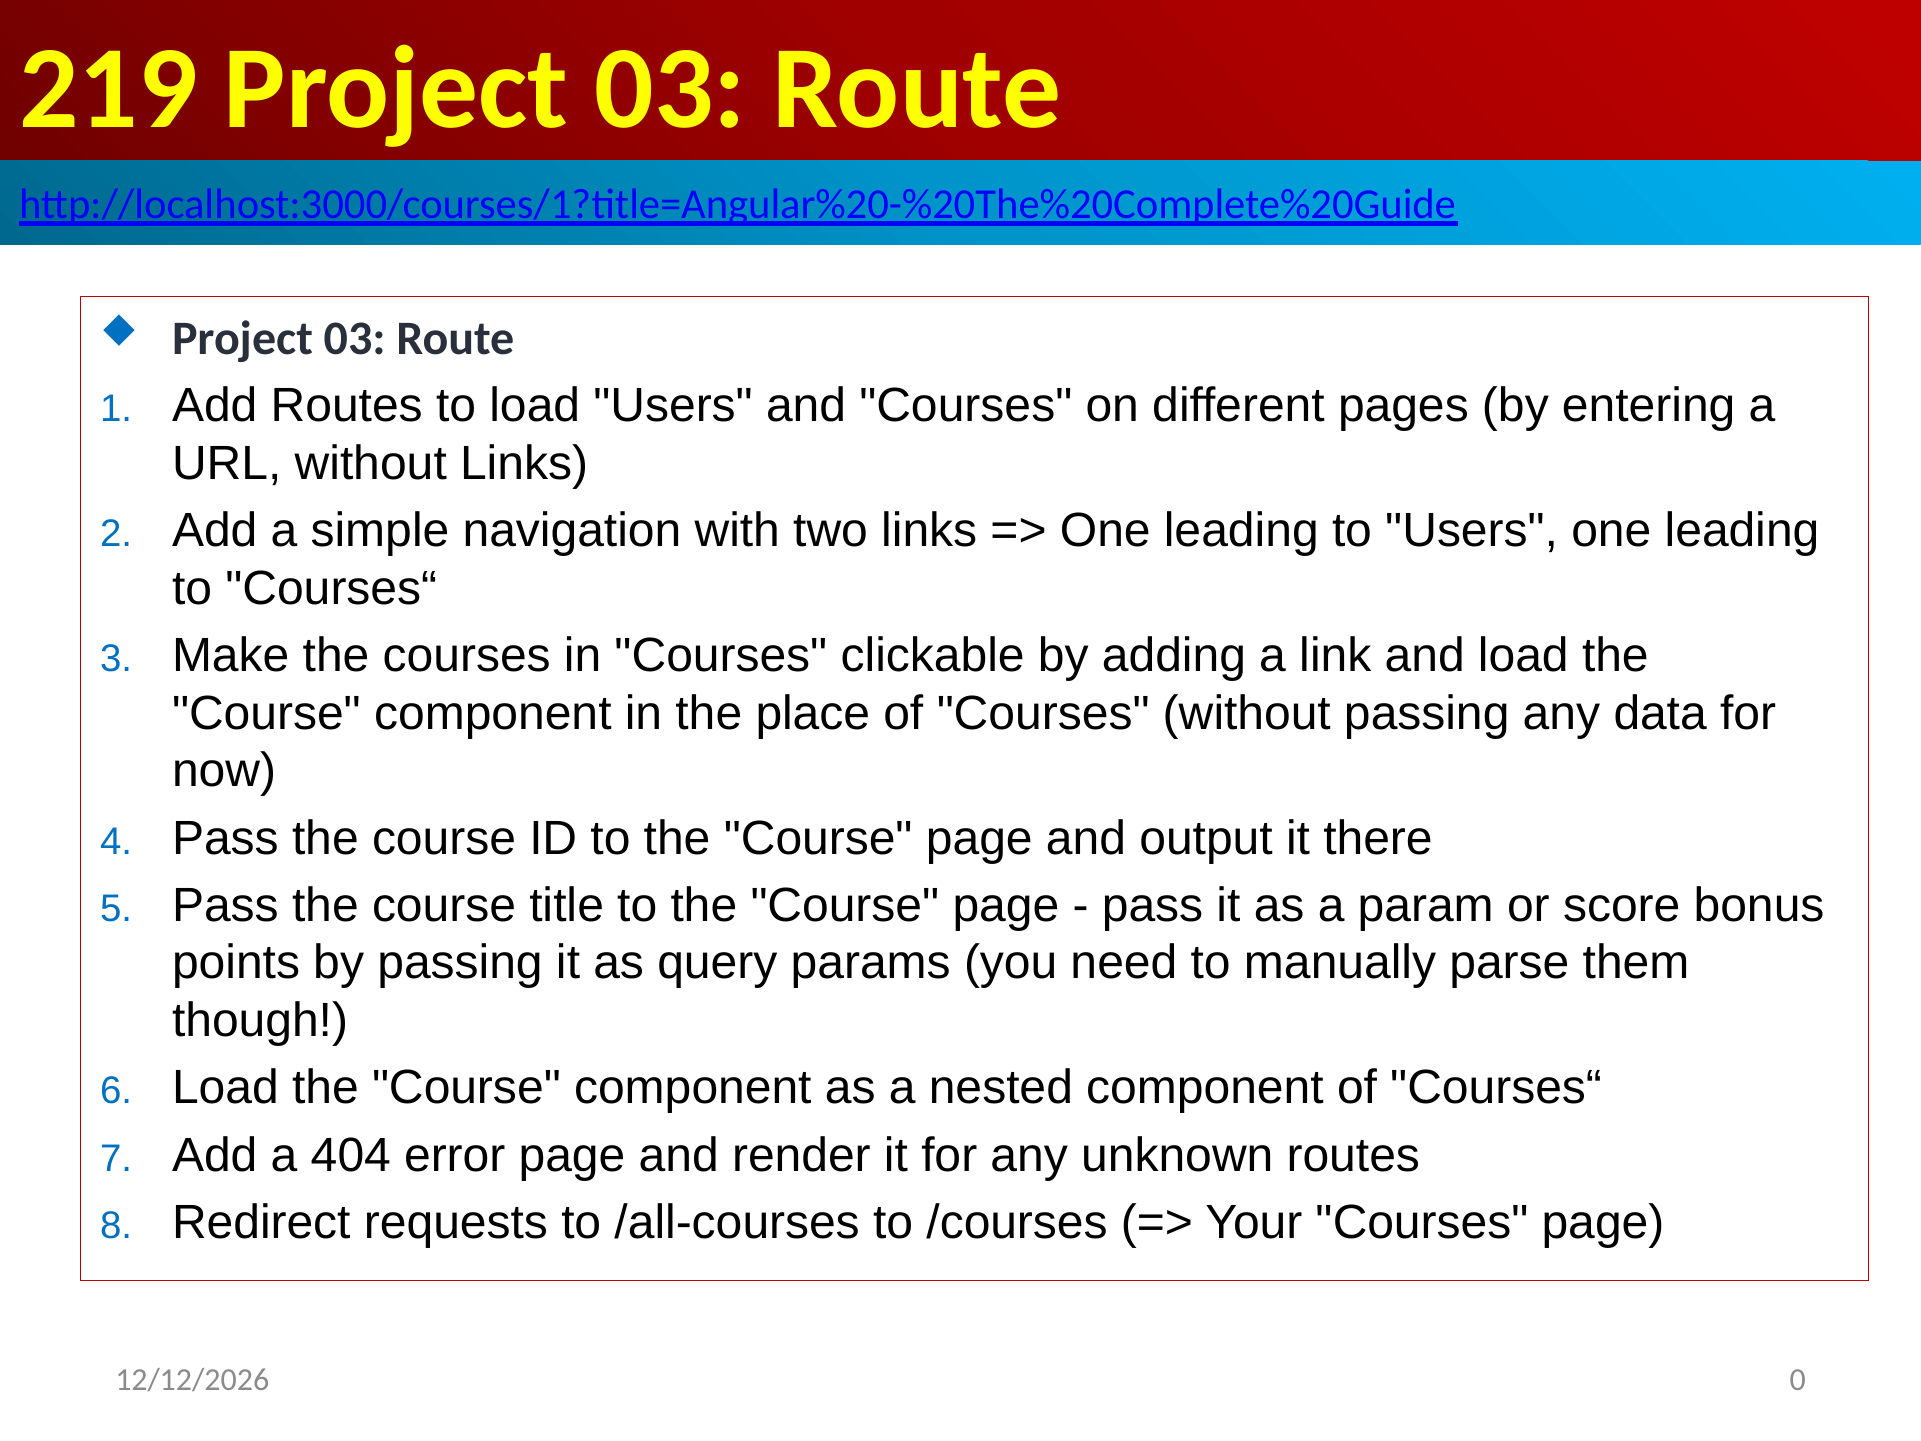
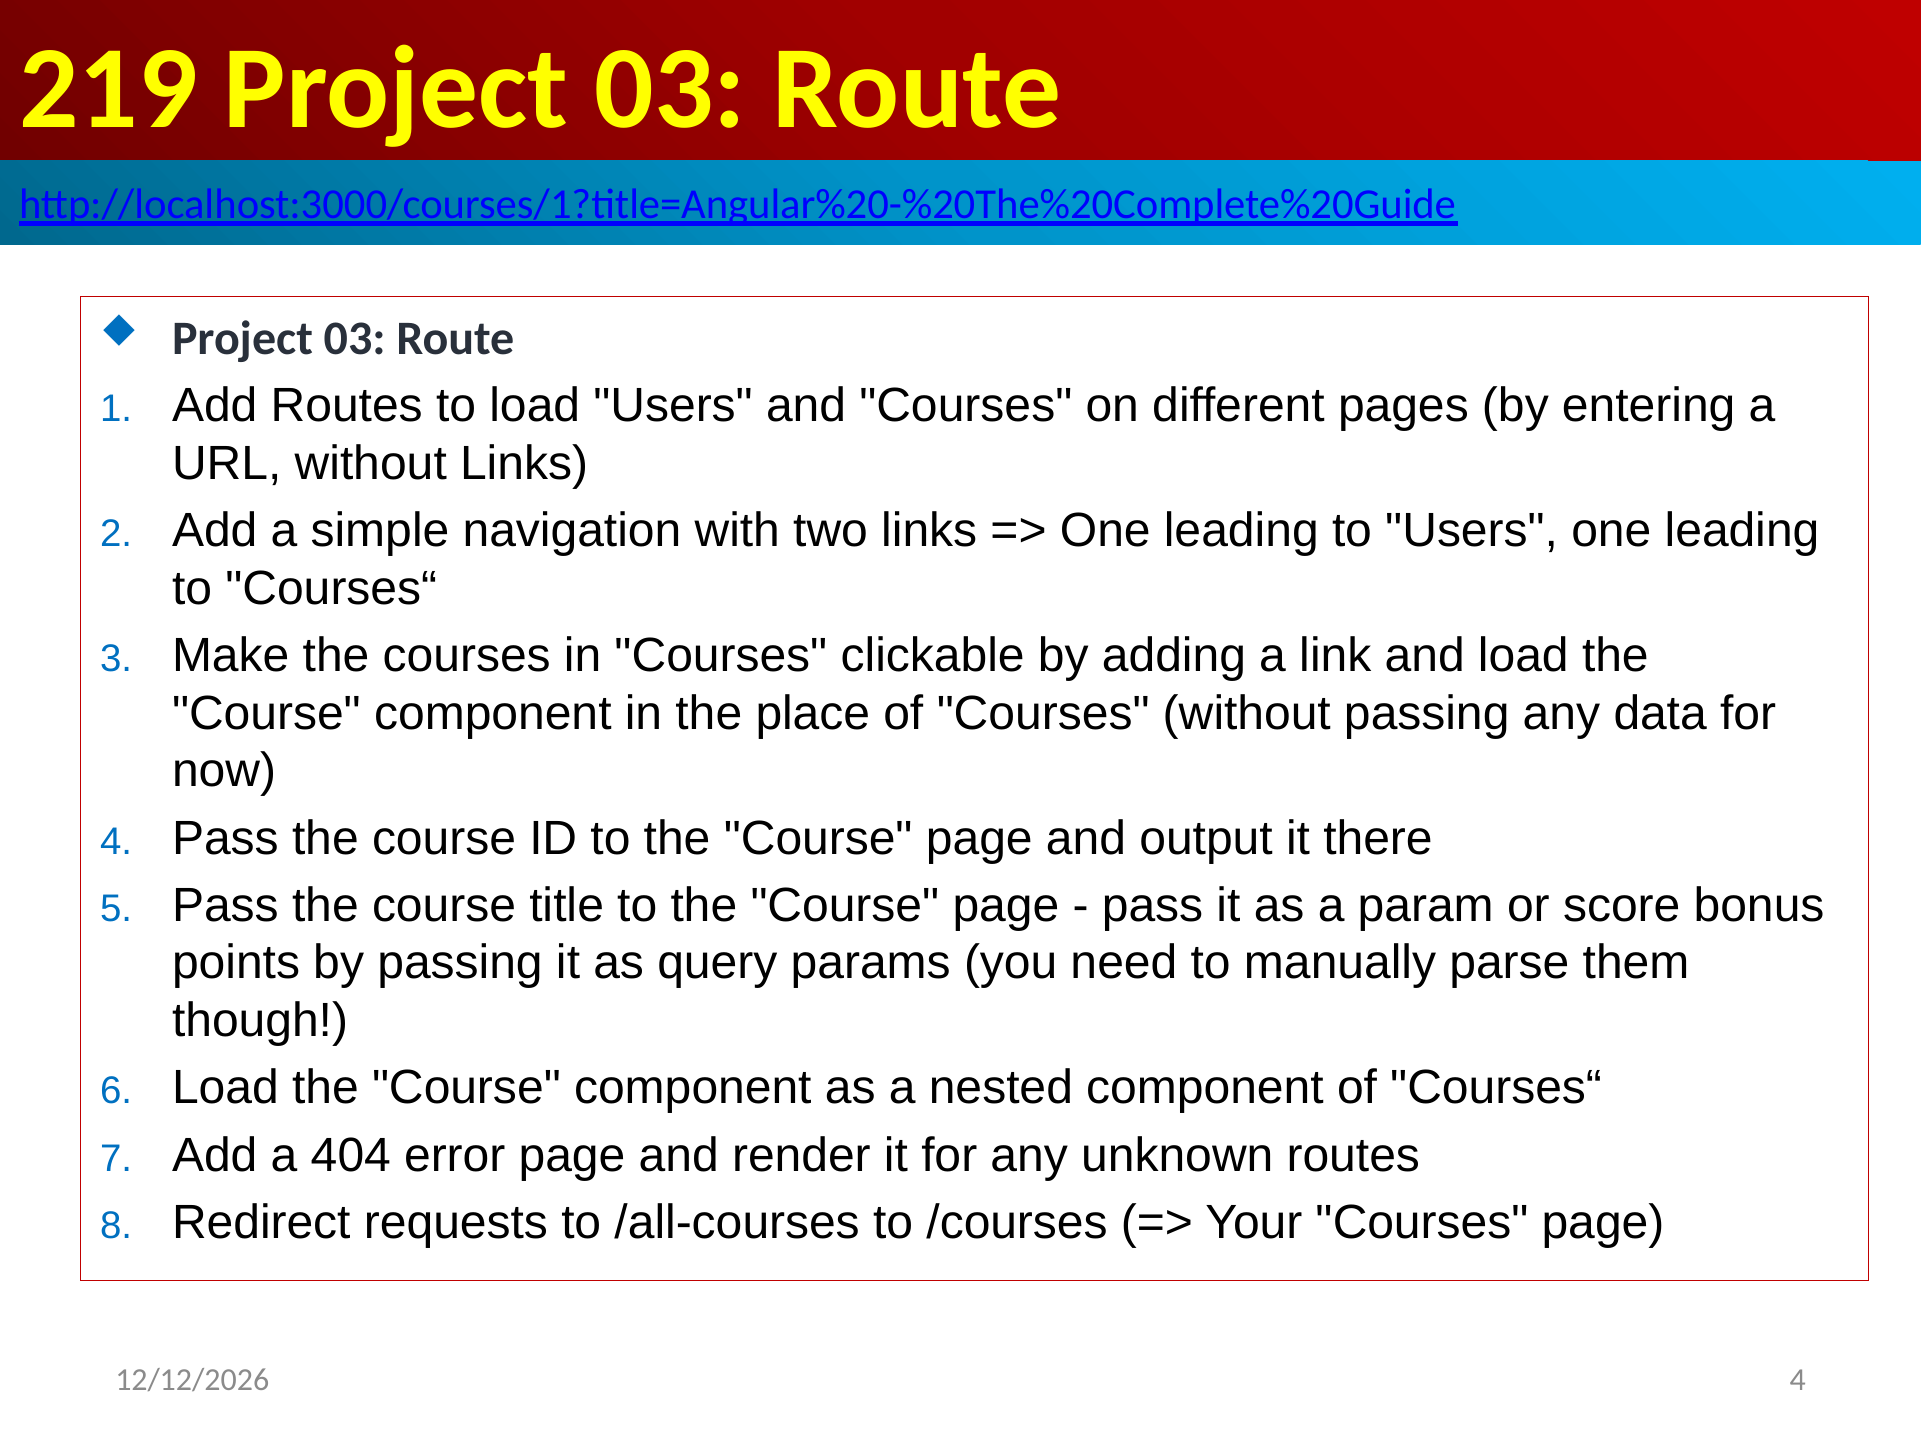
0 at (1798, 1380): 0 -> 4
